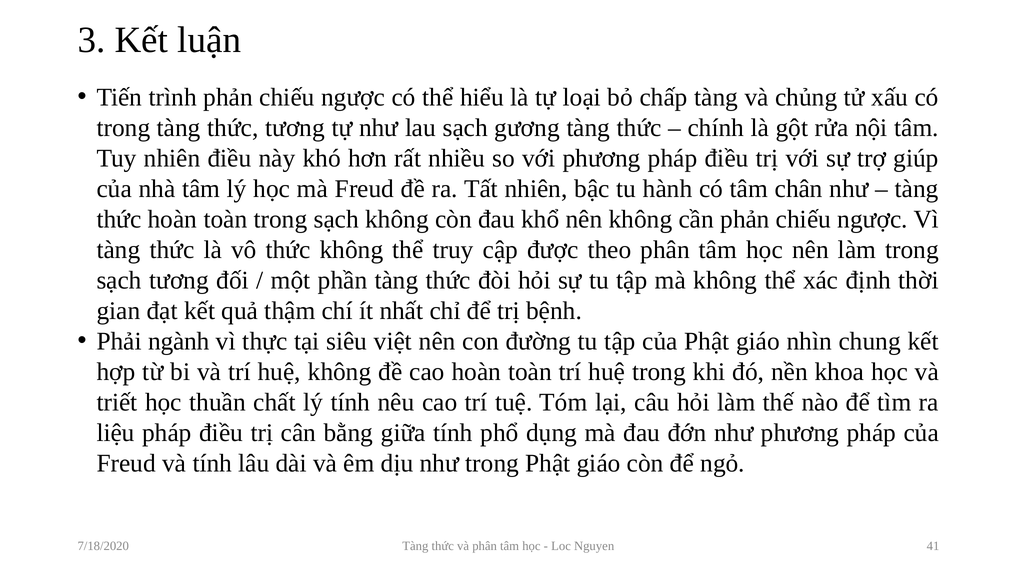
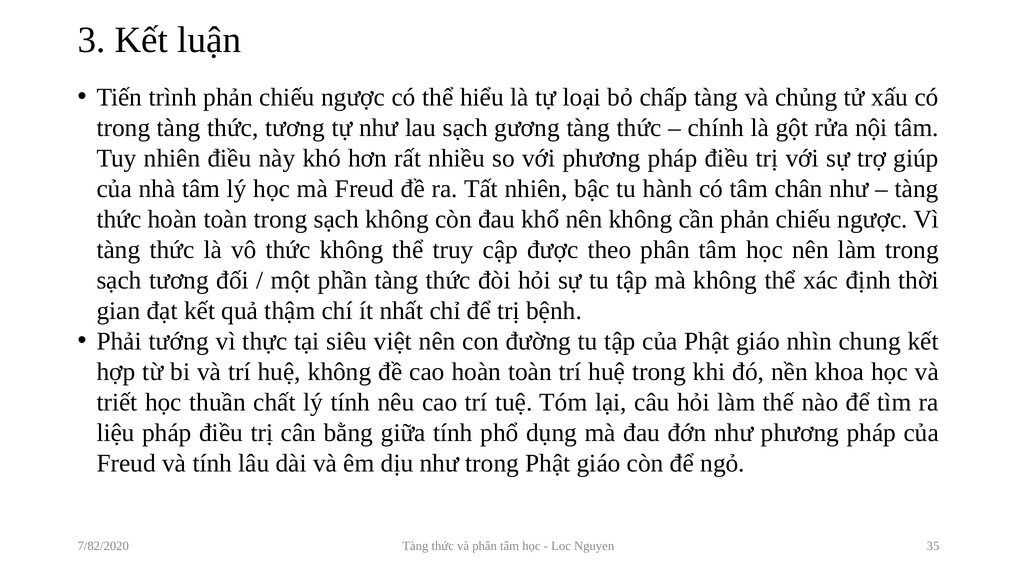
ngành: ngành -> tướng
7/18/2020: 7/18/2020 -> 7/82/2020
41: 41 -> 35
